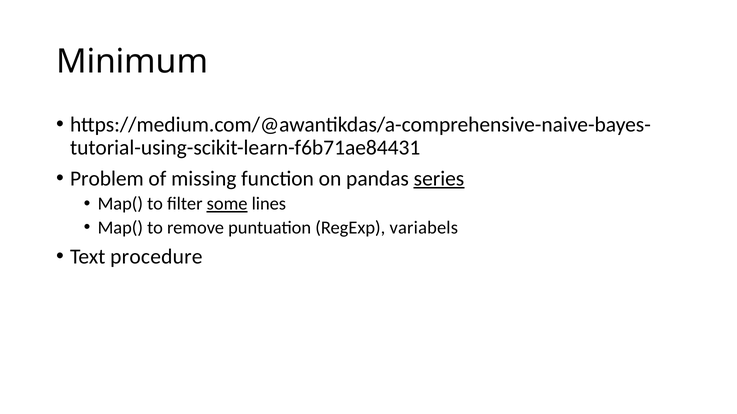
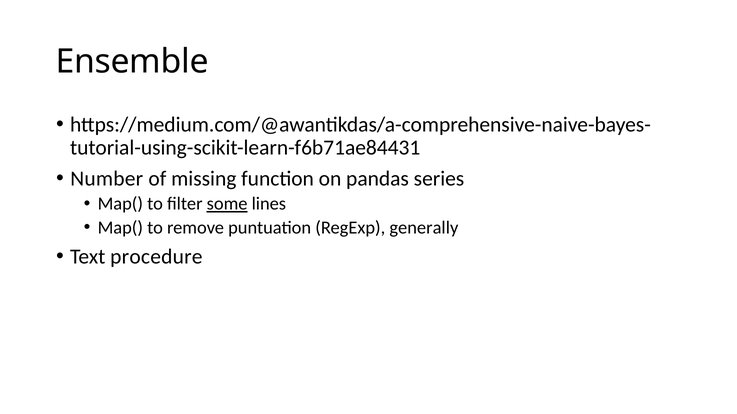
Minimum: Minimum -> Ensemble
Problem: Problem -> Number
series underline: present -> none
variabels: variabels -> generally
